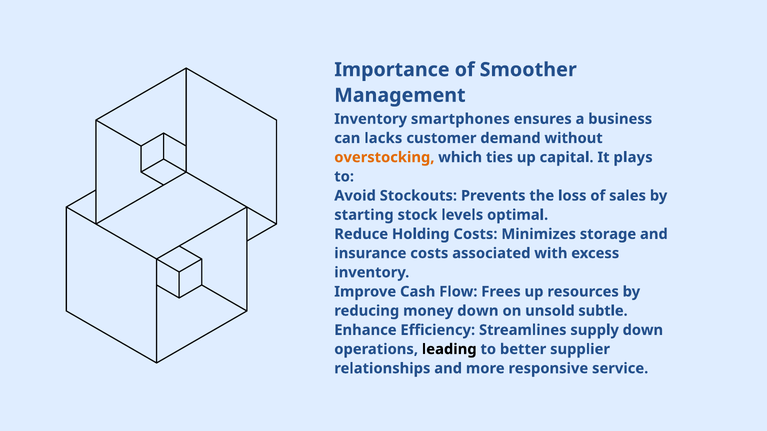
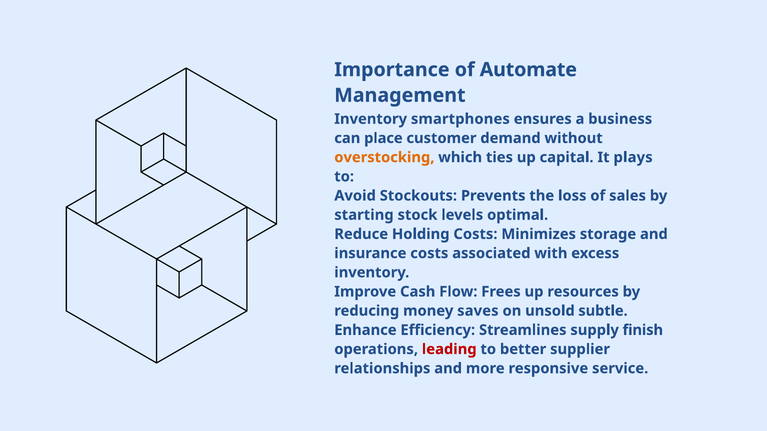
Smoother: Smoother -> Automate
lacks: lacks -> place
money down: down -> saves
supply down: down -> finish
leading colour: black -> red
